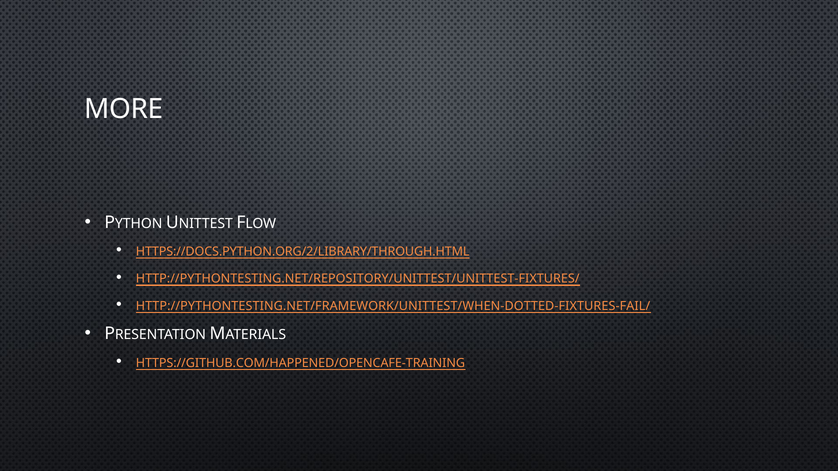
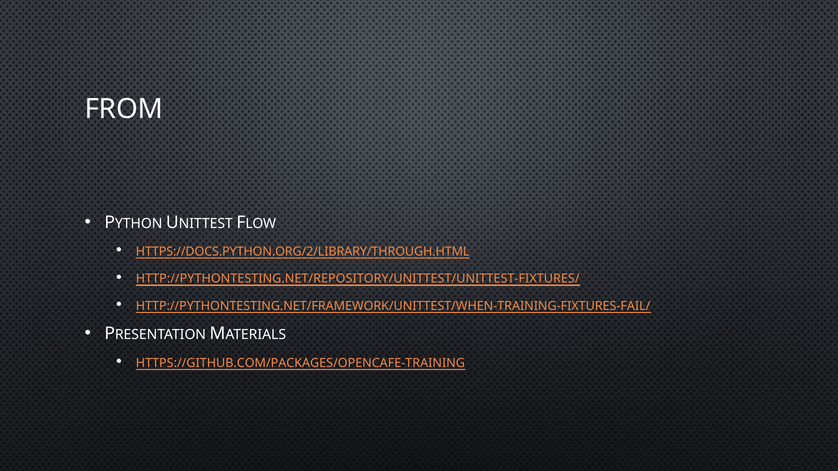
MORE: MORE -> FROM
HTTP://PYTHONTESTING.NET/FRAMEWORK/UNITTEST/WHEN-DOTTED-FIXTURES-FAIL/: HTTP://PYTHONTESTING.NET/FRAMEWORK/UNITTEST/WHEN-DOTTED-FIXTURES-FAIL/ -> HTTP://PYTHONTESTING.NET/FRAMEWORK/UNITTEST/WHEN-TRAINING-FIXTURES-FAIL/
HTTPS://GITHUB.COM/HAPPENED/OPENCAFE-TRAINING: HTTPS://GITHUB.COM/HAPPENED/OPENCAFE-TRAINING -> HTTPS://GITHUB.COM/PACKAGES/OPENCAFE-TRAINING
